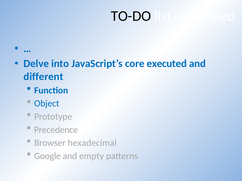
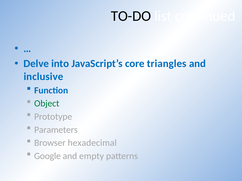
executed: executed -> triangles
different: different -> inclusive
Object colour: blue -> green
Precedence: Precedence -> Parameters
